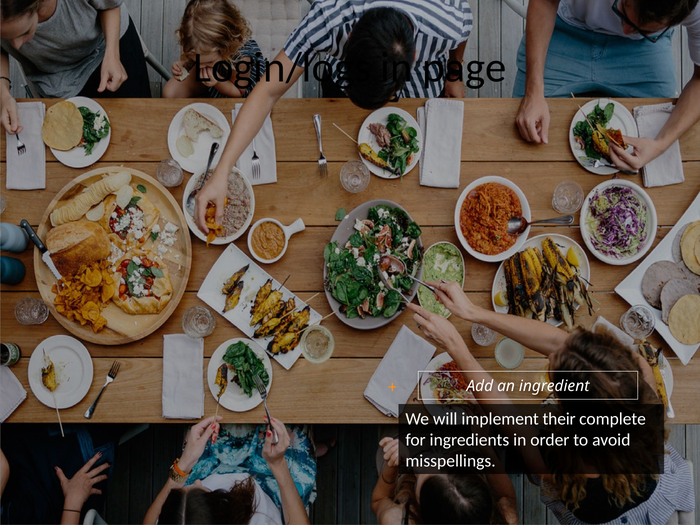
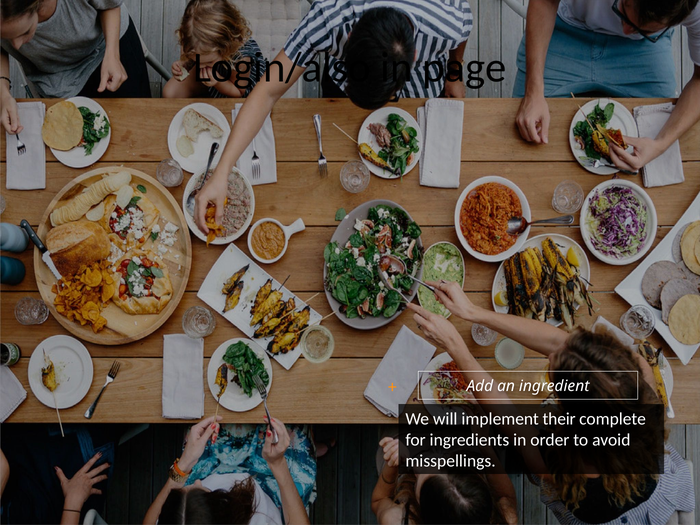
Login/logs: Login/logs -> Login/also
